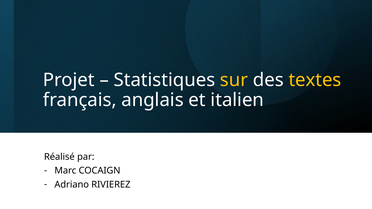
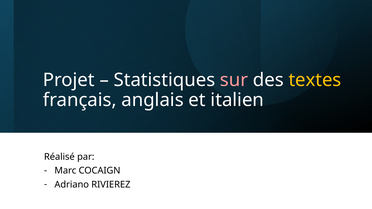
sur colour: yellow -> pink
